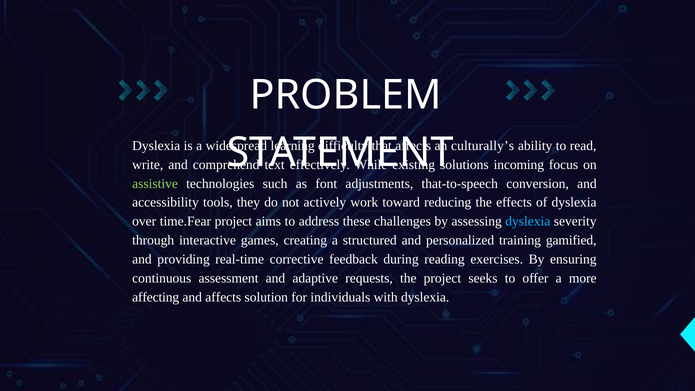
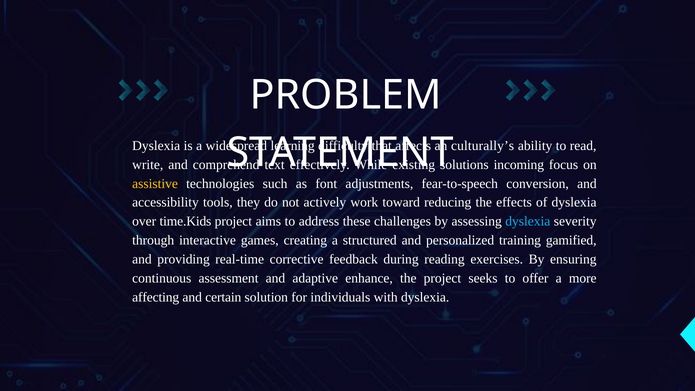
assistive colour: light green -> yellow
that-to-speech: that-to-speech -> fear-to-speech
time.Fear: time.Fear -> time.Kids
requests: requests -> enhance
and affects: affects -> certain
